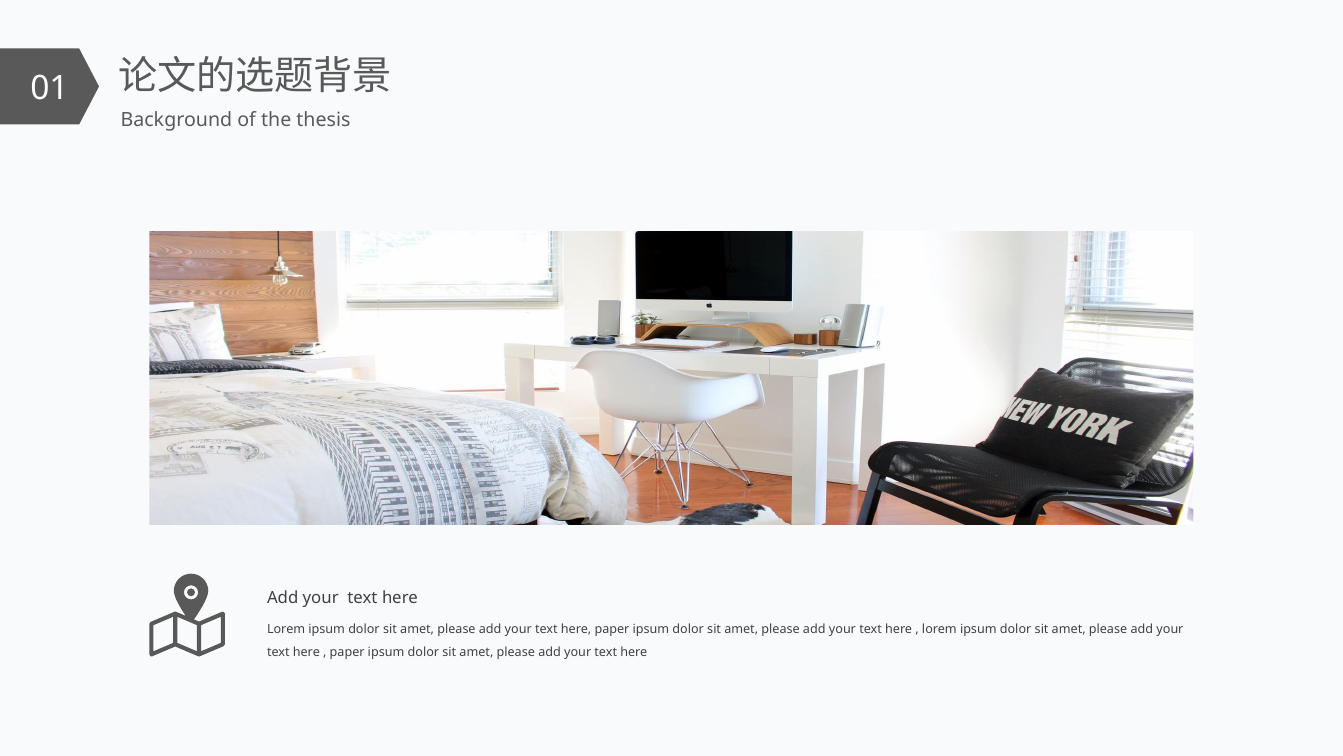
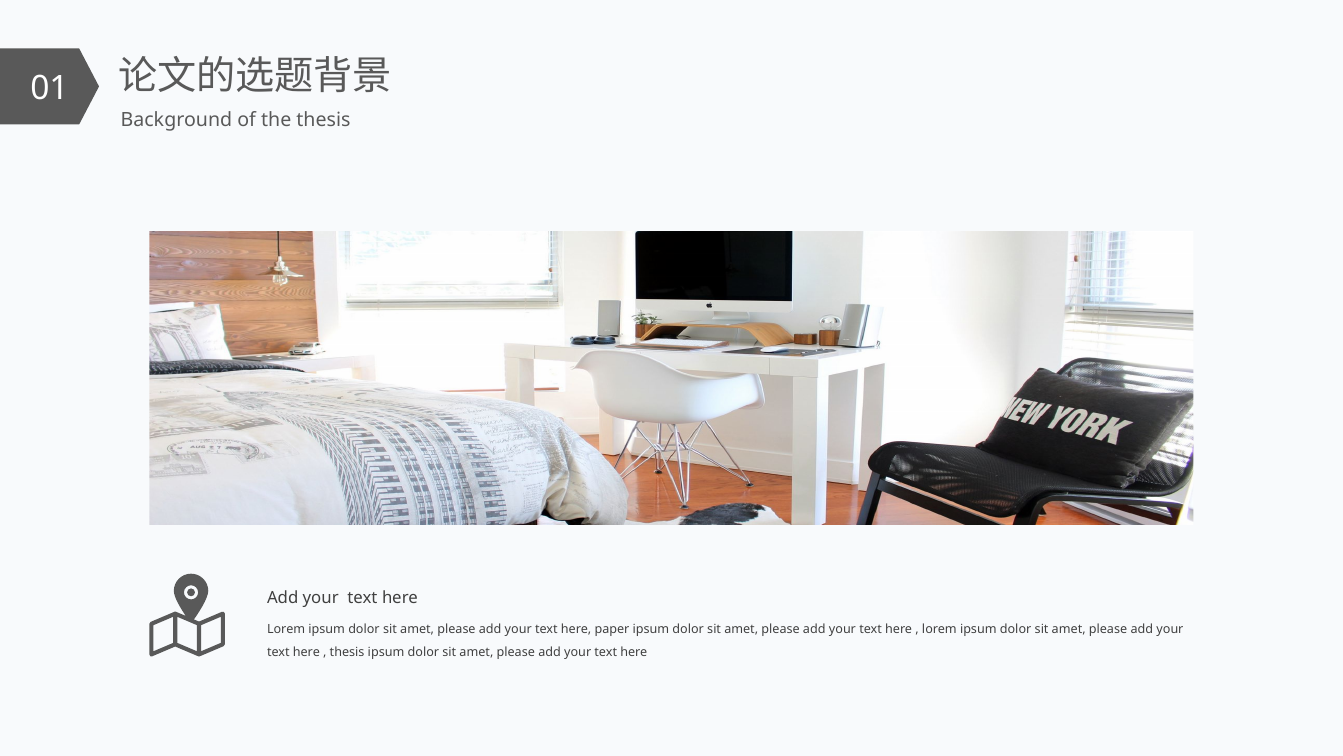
paper at (347, 651): paper -> thesis
